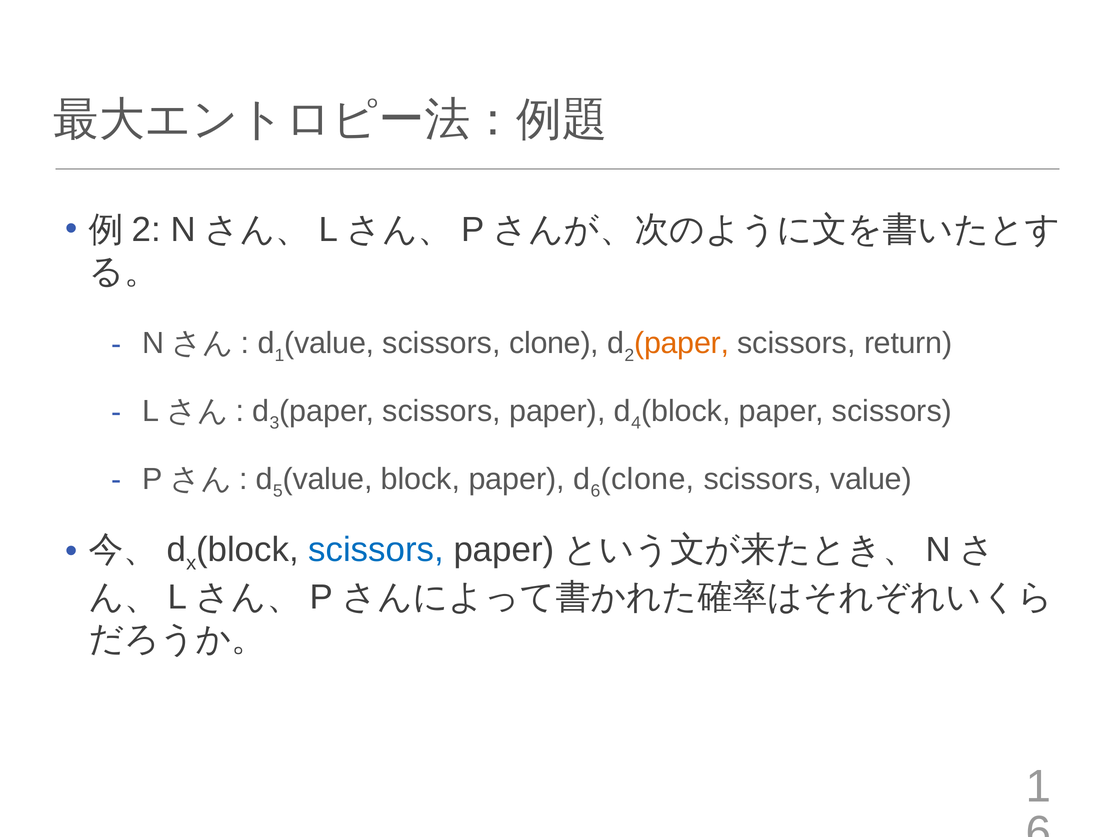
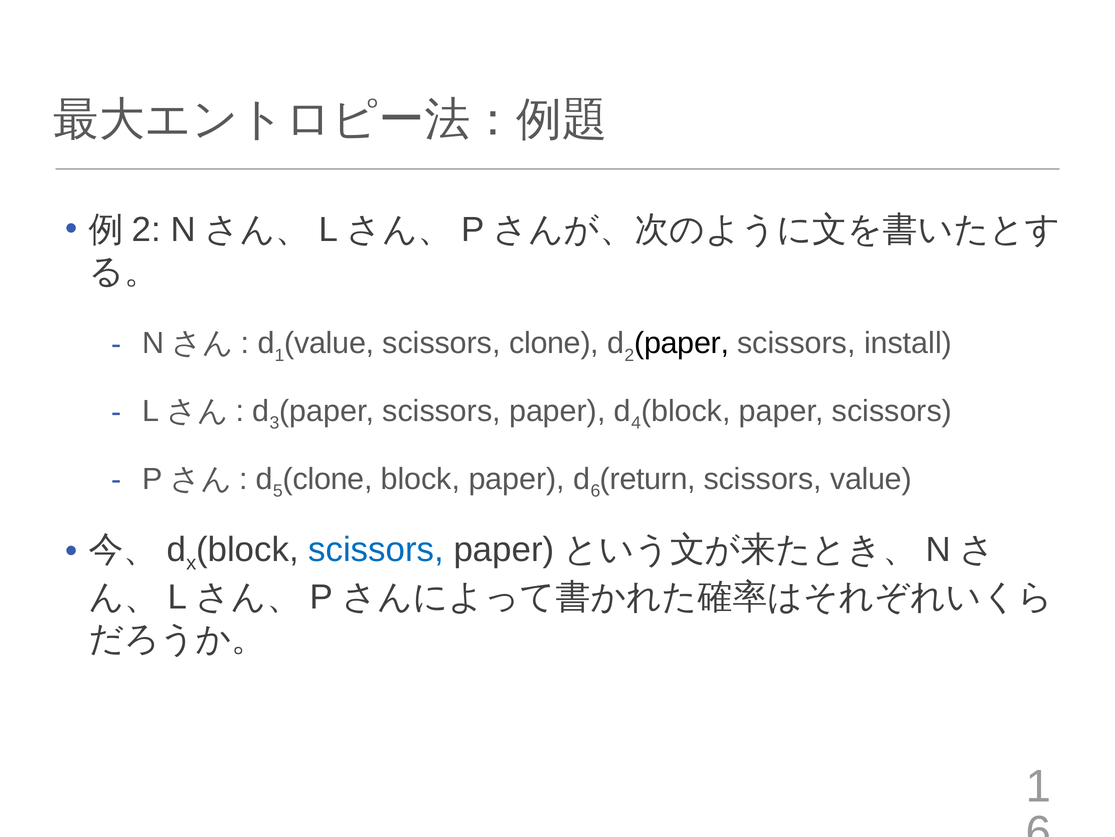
paper at (682, 343) colour: orange -> black
return: return -> install
value at (328, 479): value -> clone
clone at (648, 479): clone -> return
